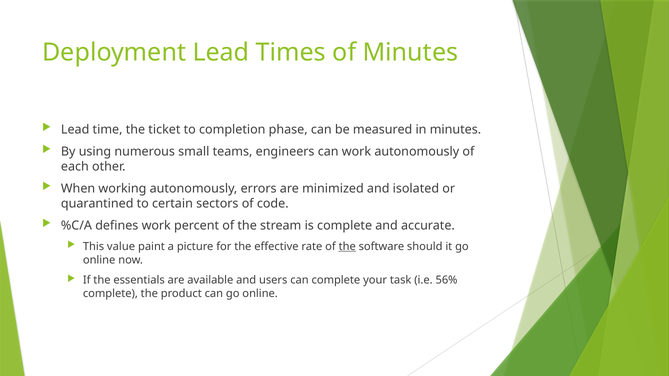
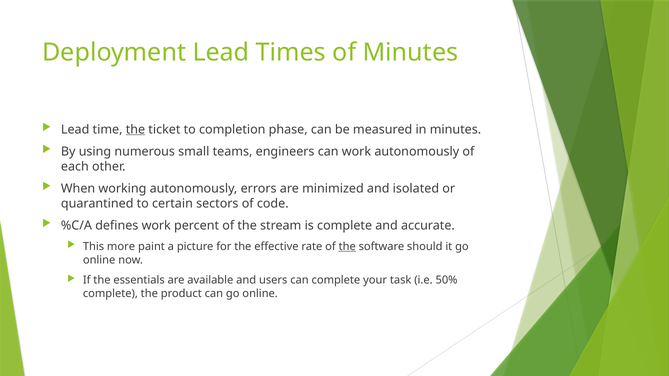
the at (135, 129) underline: none -> present
value: value -> more
56%: 56% -> 50%
